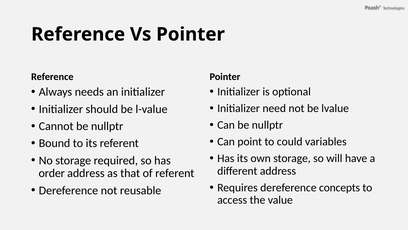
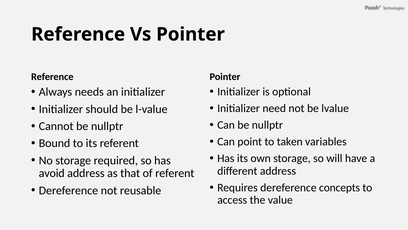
could: could -> taken
order: order -> avoid
